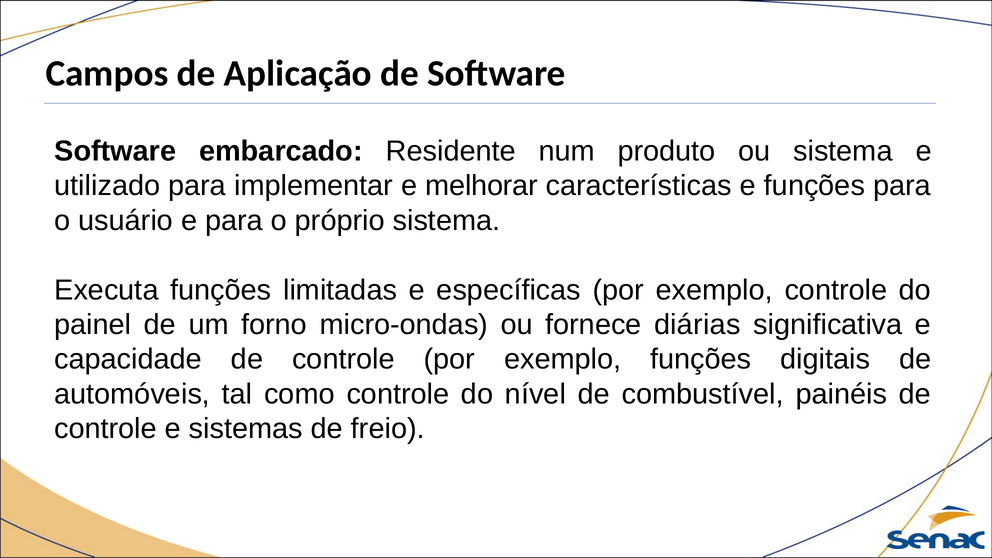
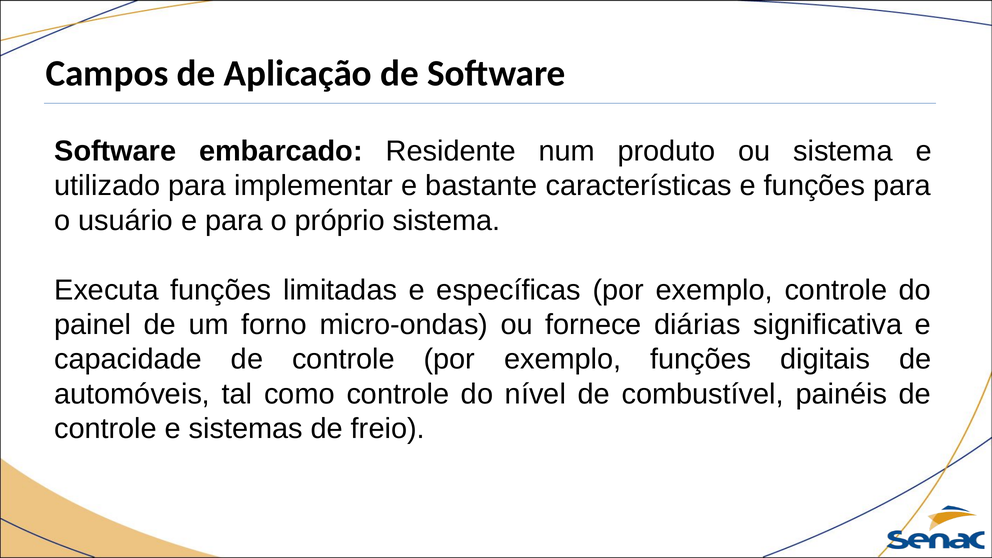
melhorar: melhorar -> bastante
